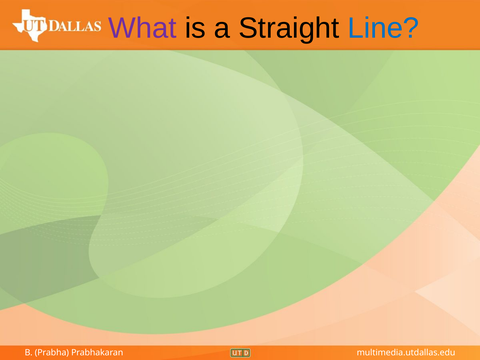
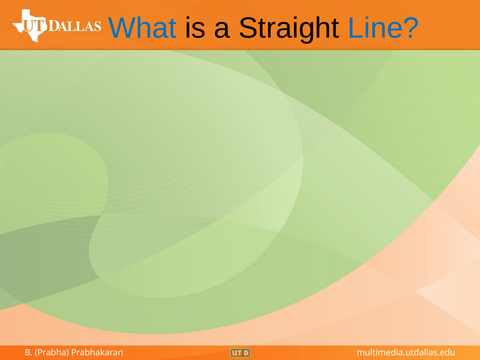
What colour: purple -> blue
